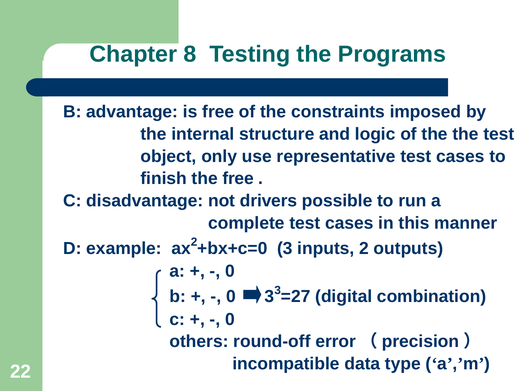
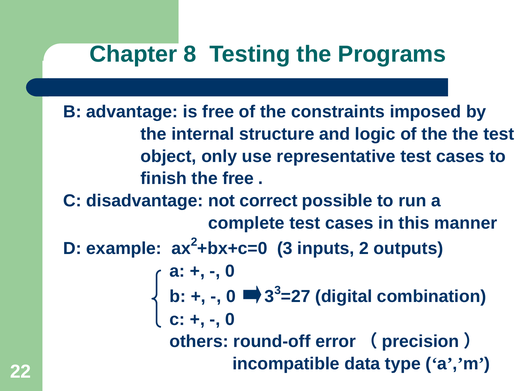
drivers: drivers -> correct
